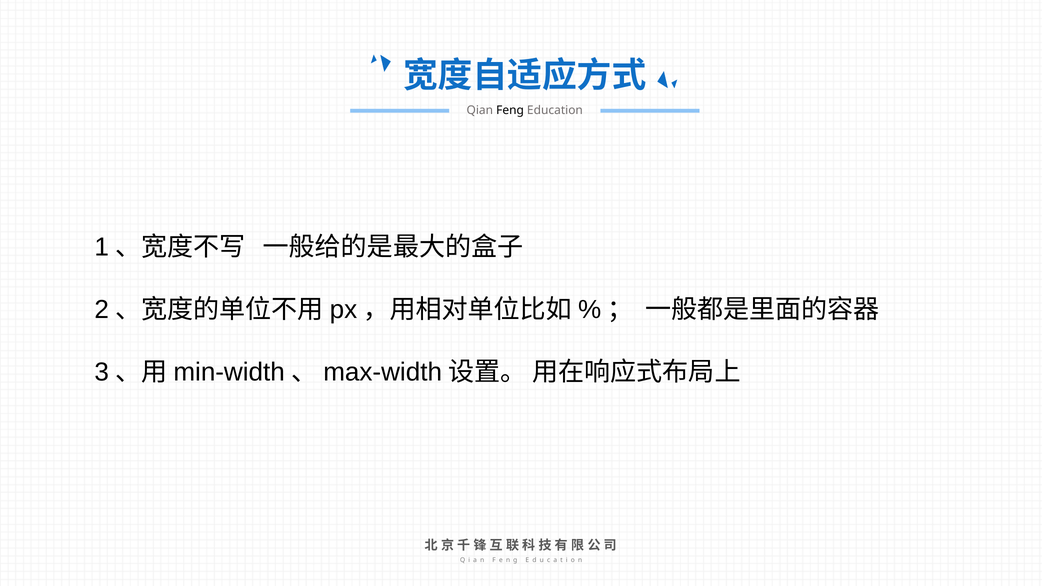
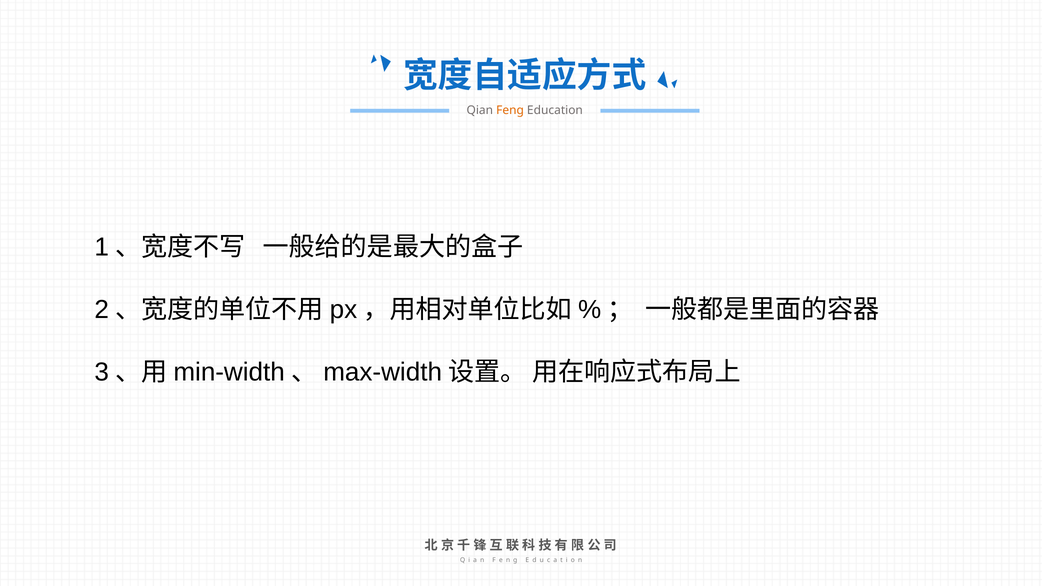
Feng colour: black -> orange
